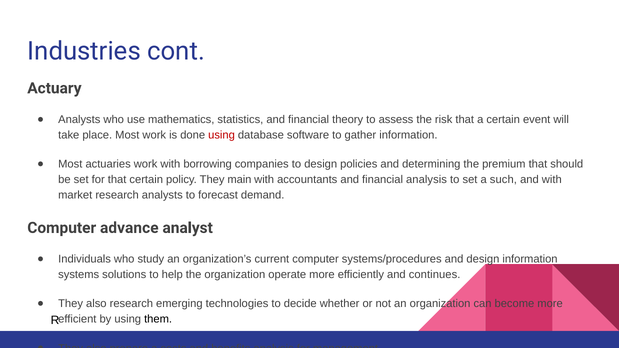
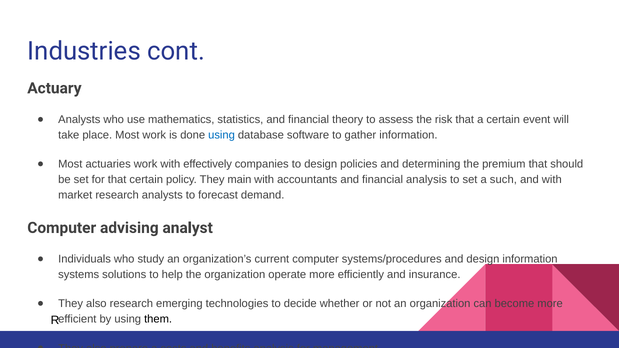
using at (222, 135) colour: red -> blue
borrowing: borrowing -> effectively
advance: advance -> advising
continues: continues -> insurance
